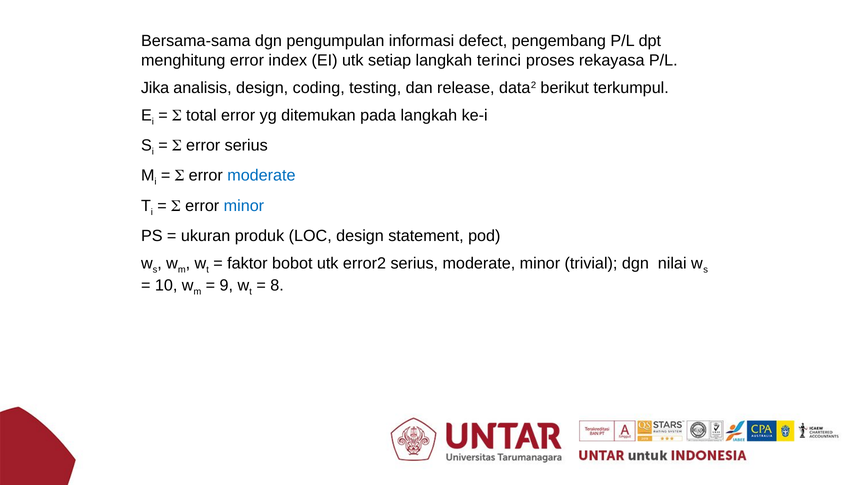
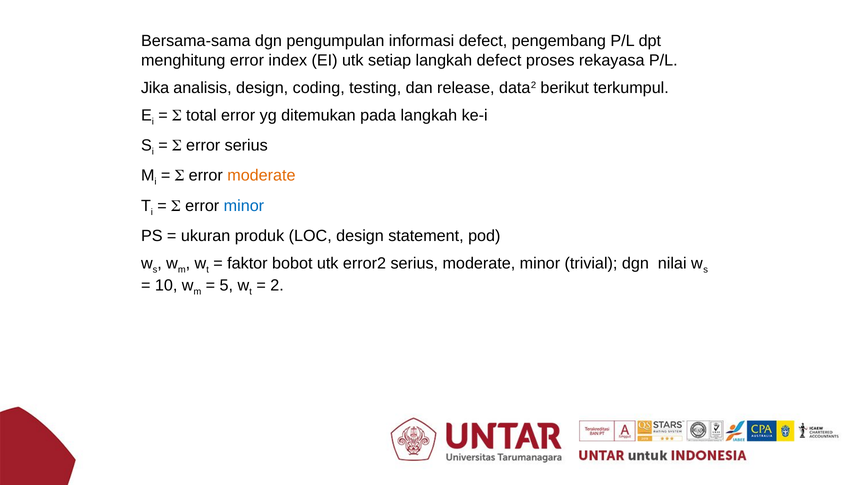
langkah terinci: terinci -> defect
moderate at (261, 176) colour: blue -> orange
9: 9 -> 5
8: 8 -> 2
